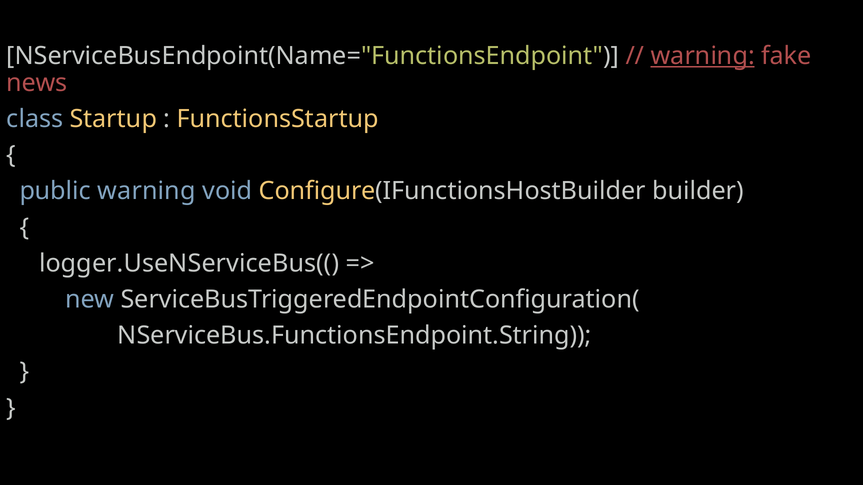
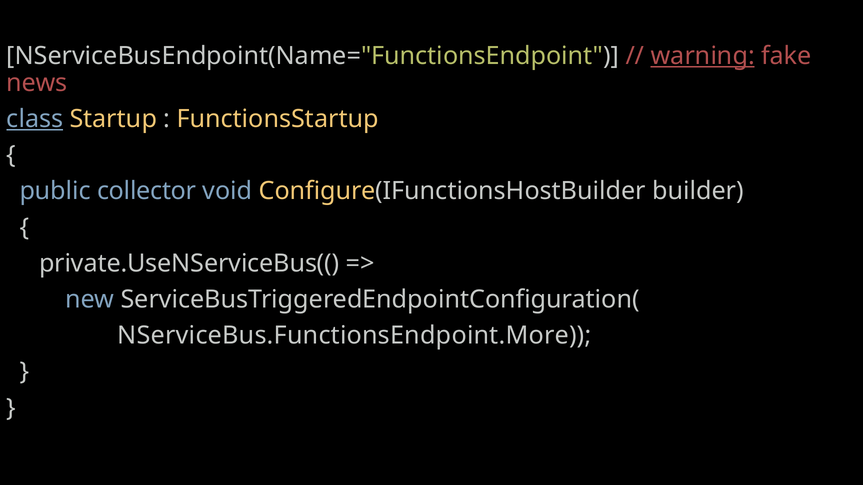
class underline: none -> present
public warning: warning -> collector
logger.UseNServiceBus((: logger.UseNServiceBus(( -> private.UseNServiceBus((
NServiceBus.FunctionsEndpoint.String: NServiceBus.FunctionsEndpoint.String -> NServiceBus.FunctionsEndpoint.More
